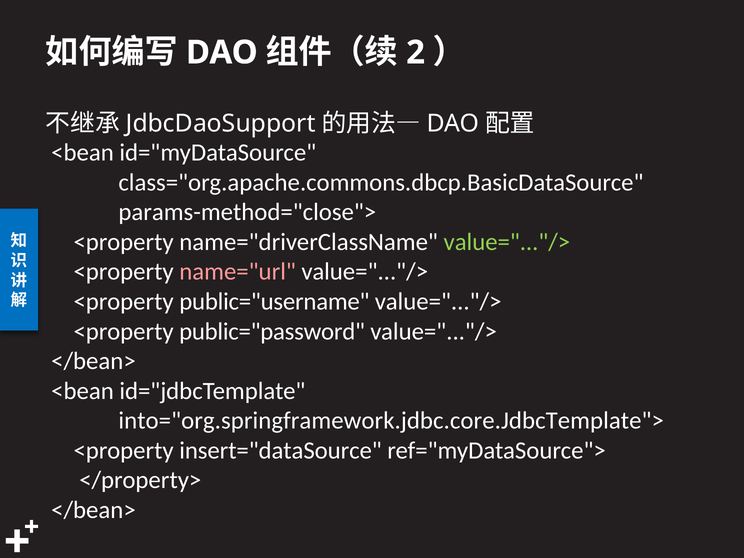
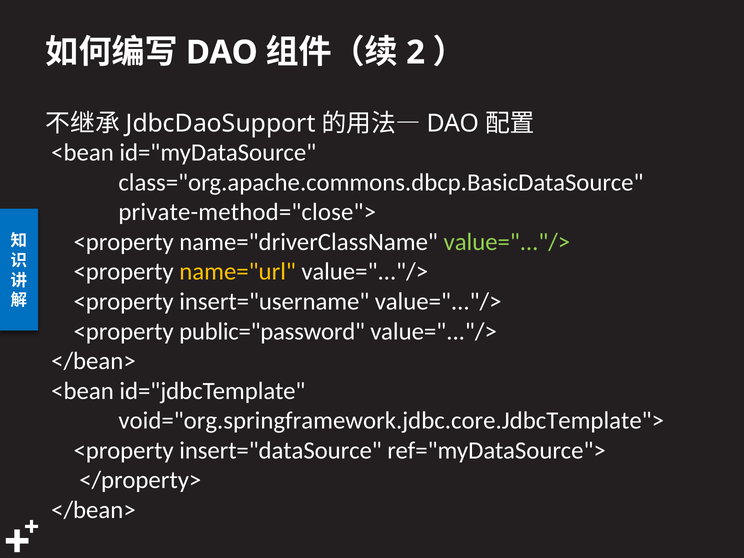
params-method="close">: params-method="close"> -> private-method="close">
name="url colour: pink -> yellow
public="username: public="username -> insert="username
into="org.springframework.jdbc.core.JdbcTemplate">: into="org.springframework.jdbc.core.JdbcTemplate"> -> void="org.springframework.jdbc.core.JdbcTemplate">
